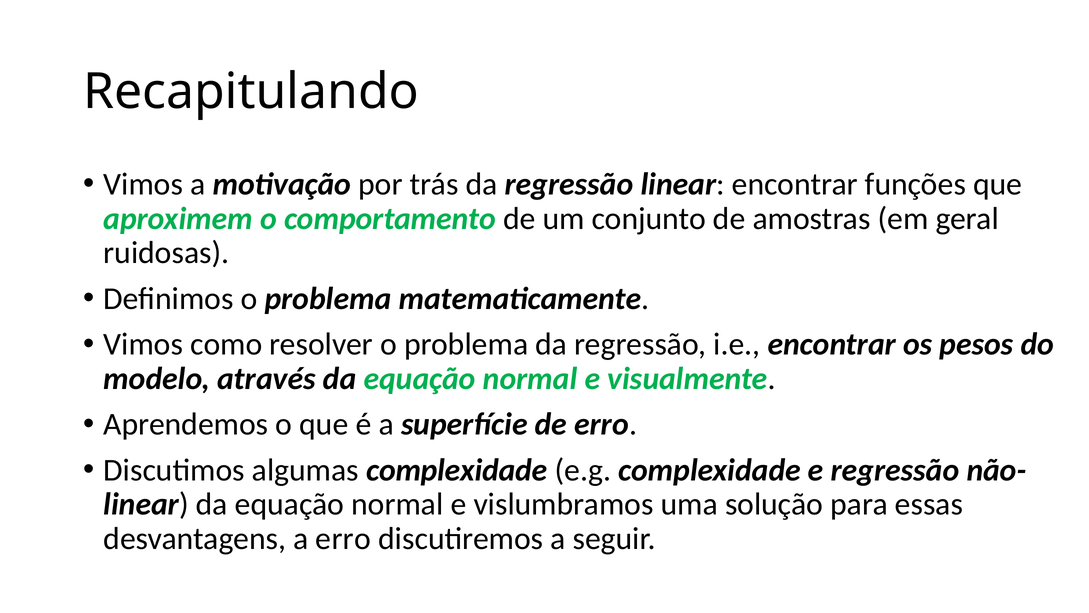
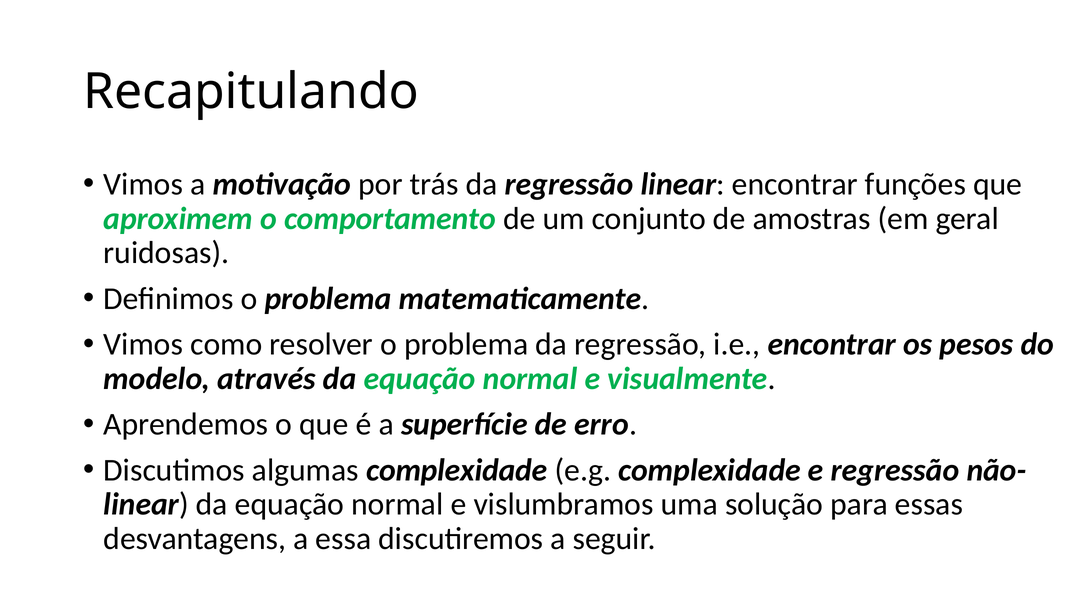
a erro: erro -> essa
